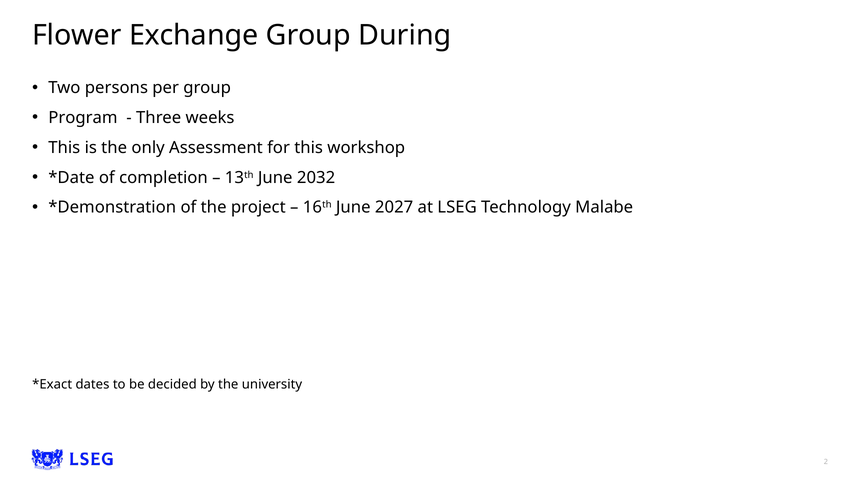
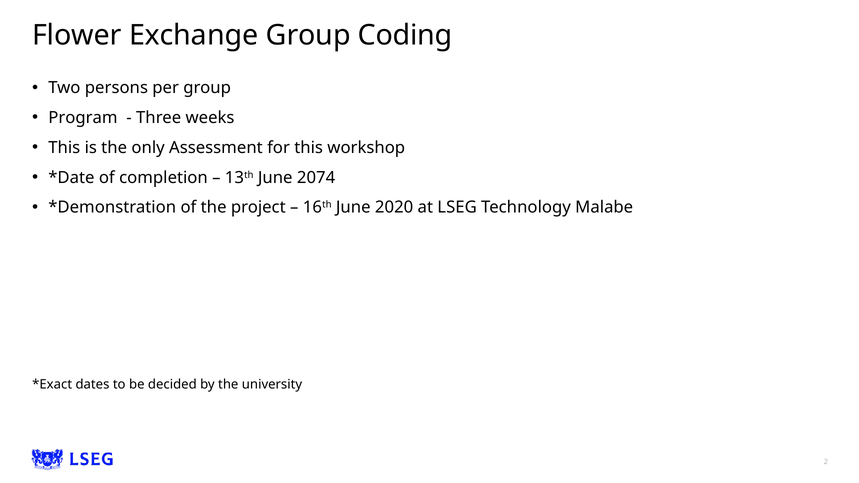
During: During -> Coding
2032: 2032 -> 2074
2027: 2027 -> 2020
